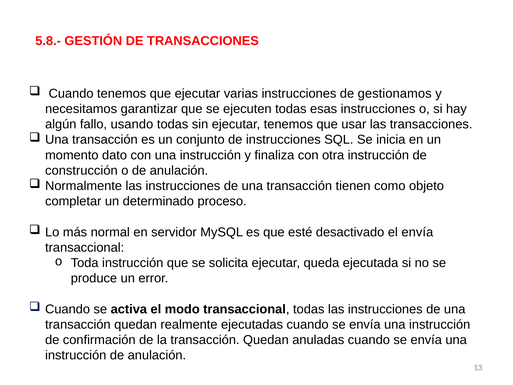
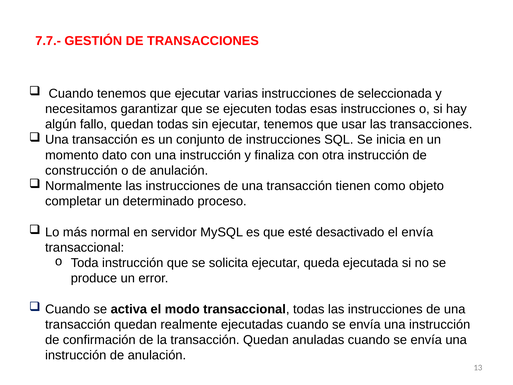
5.8.-: 5.8.- -> 7.7.-
gestionamos: gestionamos -> seleccionada
fallo usando: usando -> quedan
